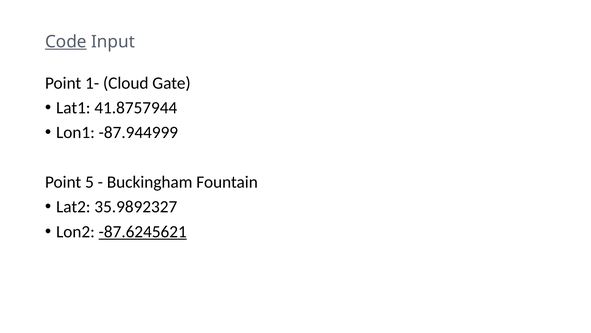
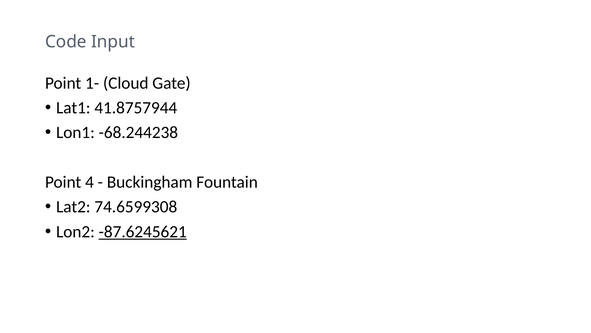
Code underline: present -> none
-87.944999: -87.944999 -> -68.244238
5: 5 -> 4
35.9892327: 35.9892327 -> 74.6599308
